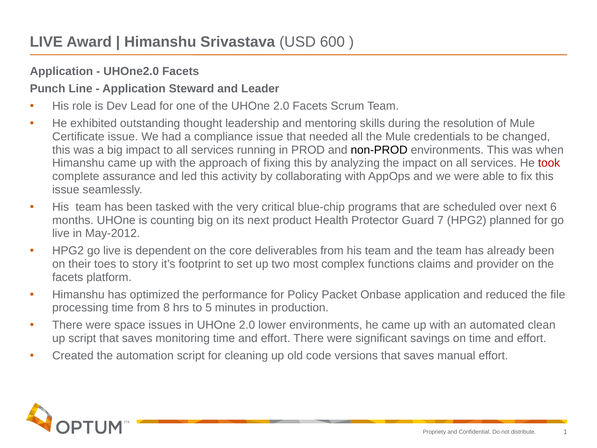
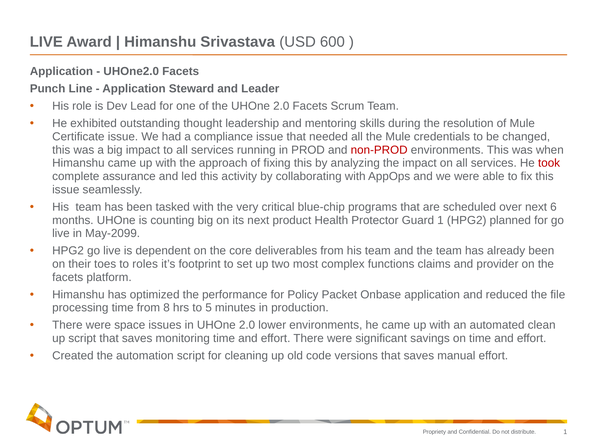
non-PROD colour: black -> red
Guard 7: 7 -> 1
May-2012: May-2012 -> May-2099
story: story -> roles
